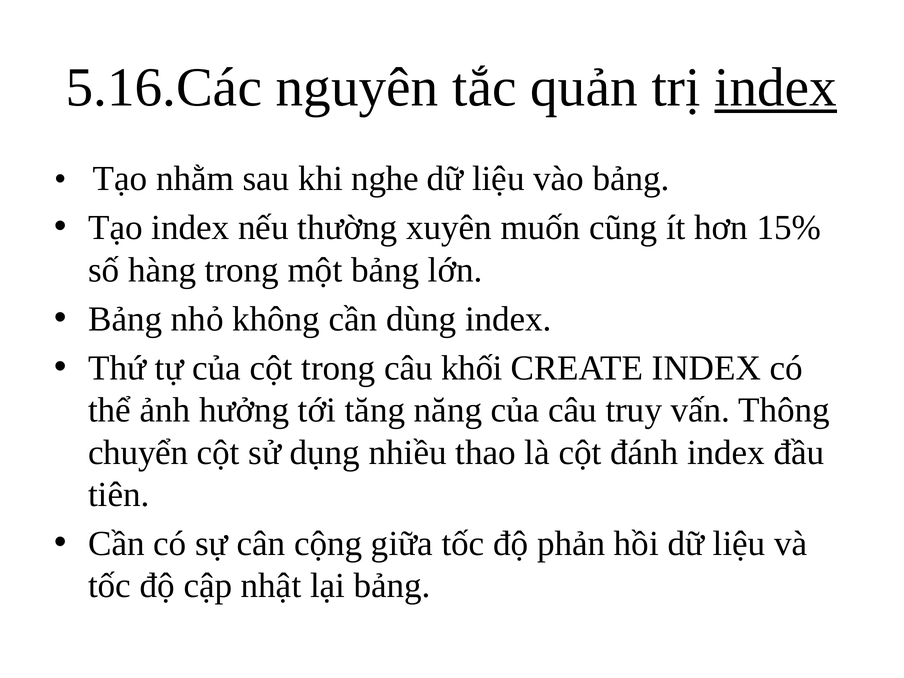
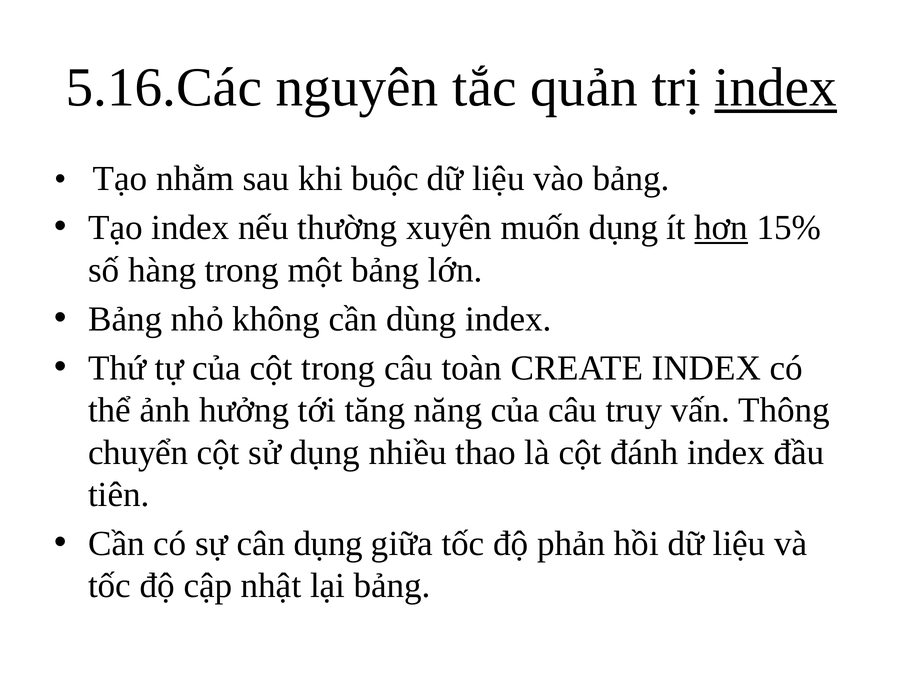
nghe: nghe -> buộc
muốn cũng: cũng -> dụng
hơn underline: none -> present
khối: khối -> toàn
cân cộng: cộng -> dụng
